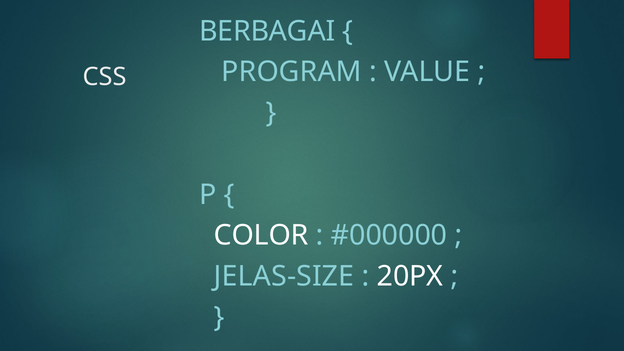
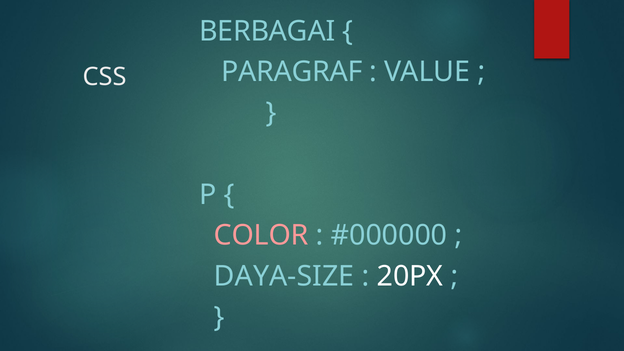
PROGRAM: PROGRAM -> PARAGRAF
COLOR colour: white -> pink
JELAS-SIZE: JELAS-SIZE -> DAYA-SIZE
